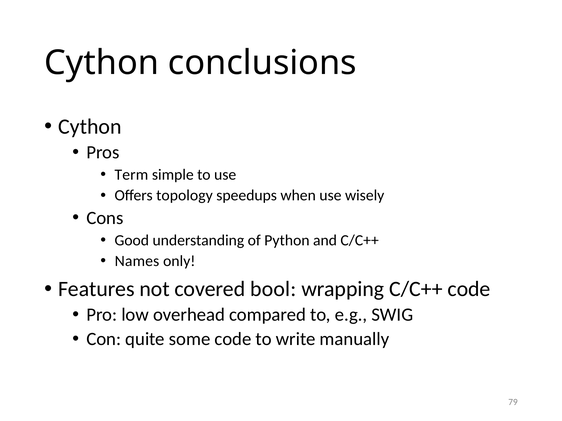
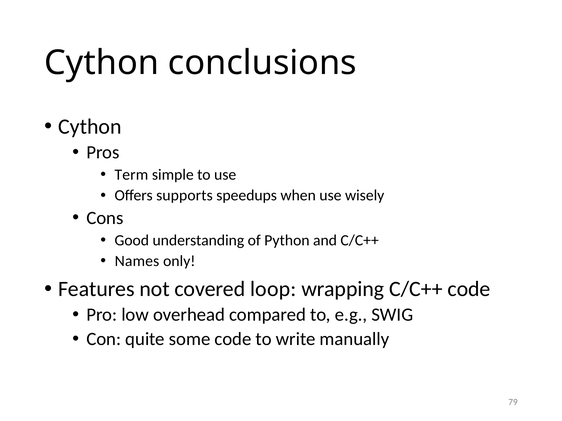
topology: topology -> supports
bool: bool -> loop
